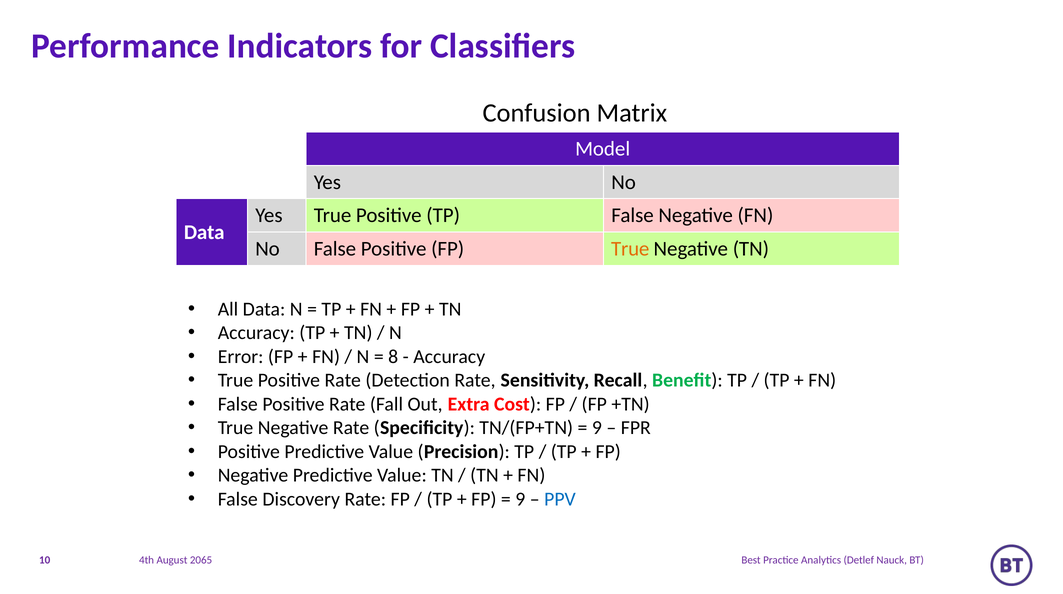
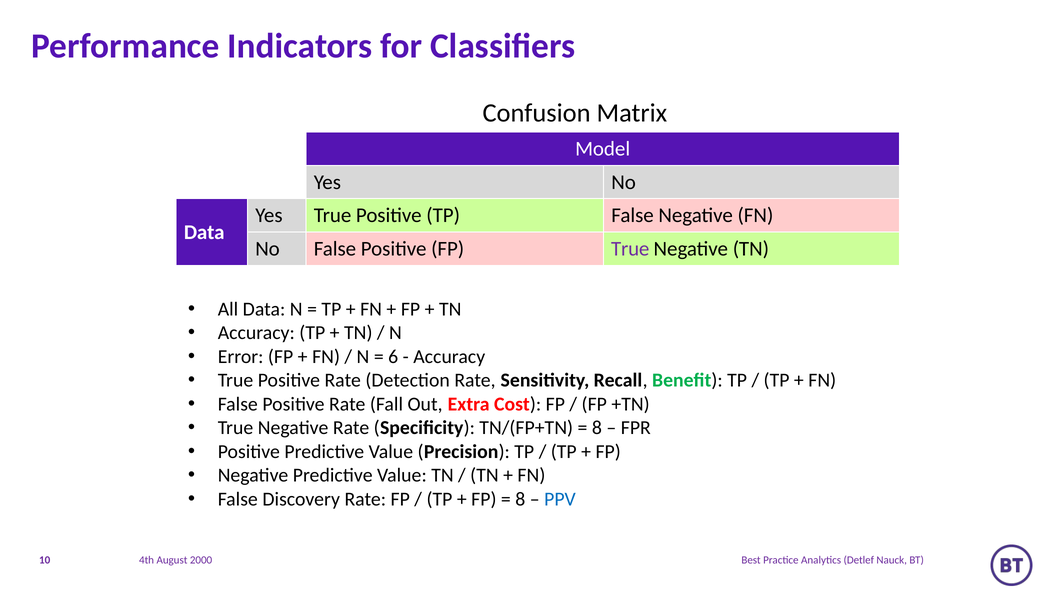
True at (630, 249) colour: orange -> purple
8: 8 -> 6
9 at (597, 428): 9 -> 8
9 at (520, 499): 9 -> 8
2065: 2065 -> 2000
